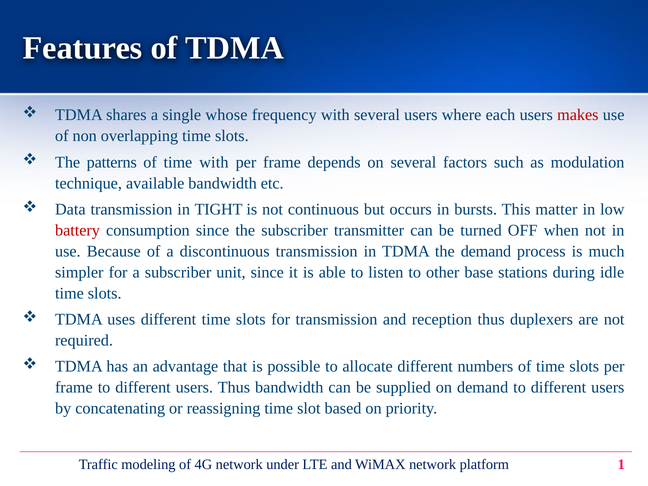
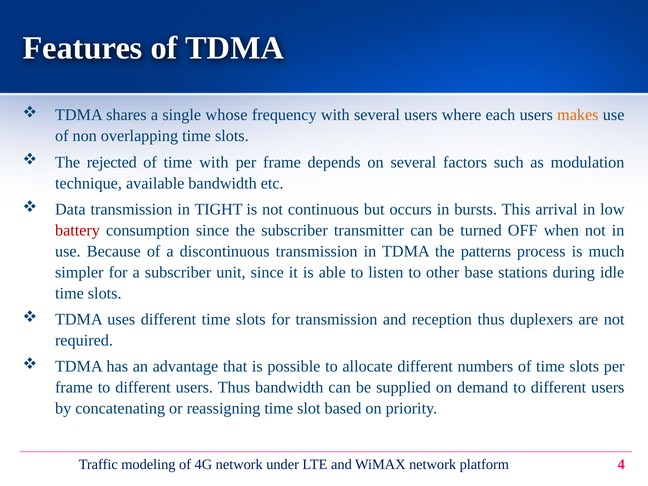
makes colour: red -> orange
patterns: patterns -> rejected
matter: matter -> arrival
the demand: demand -> patterns
1: 1 -> 4
